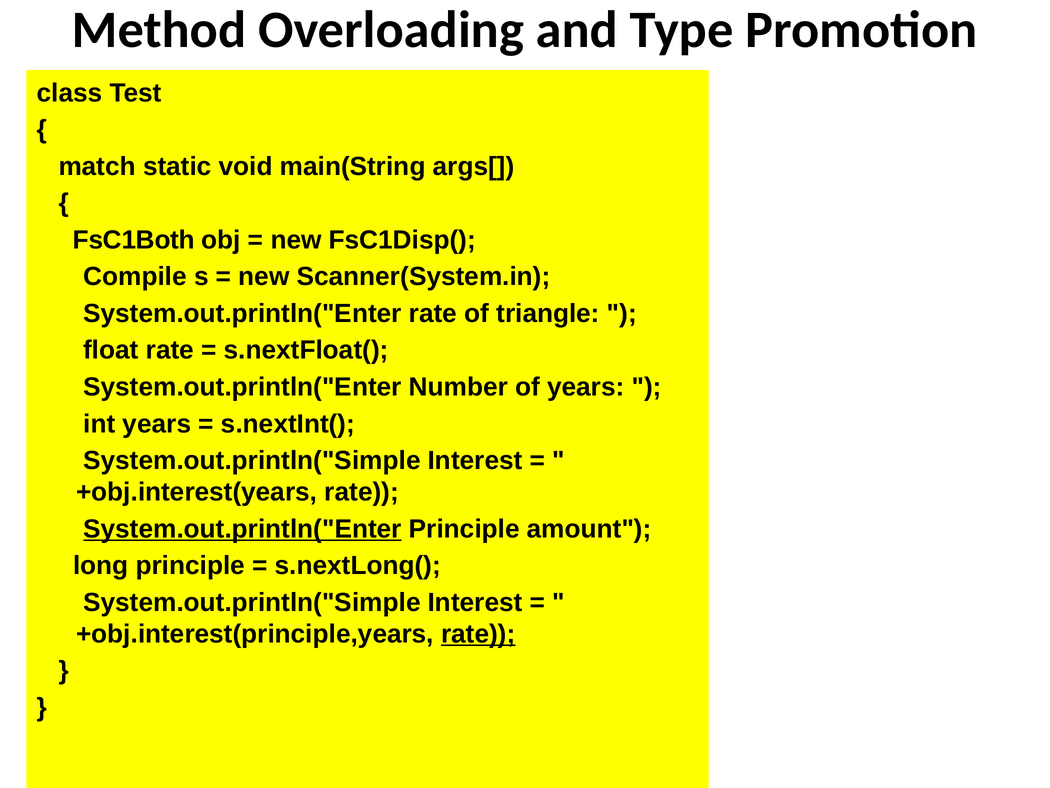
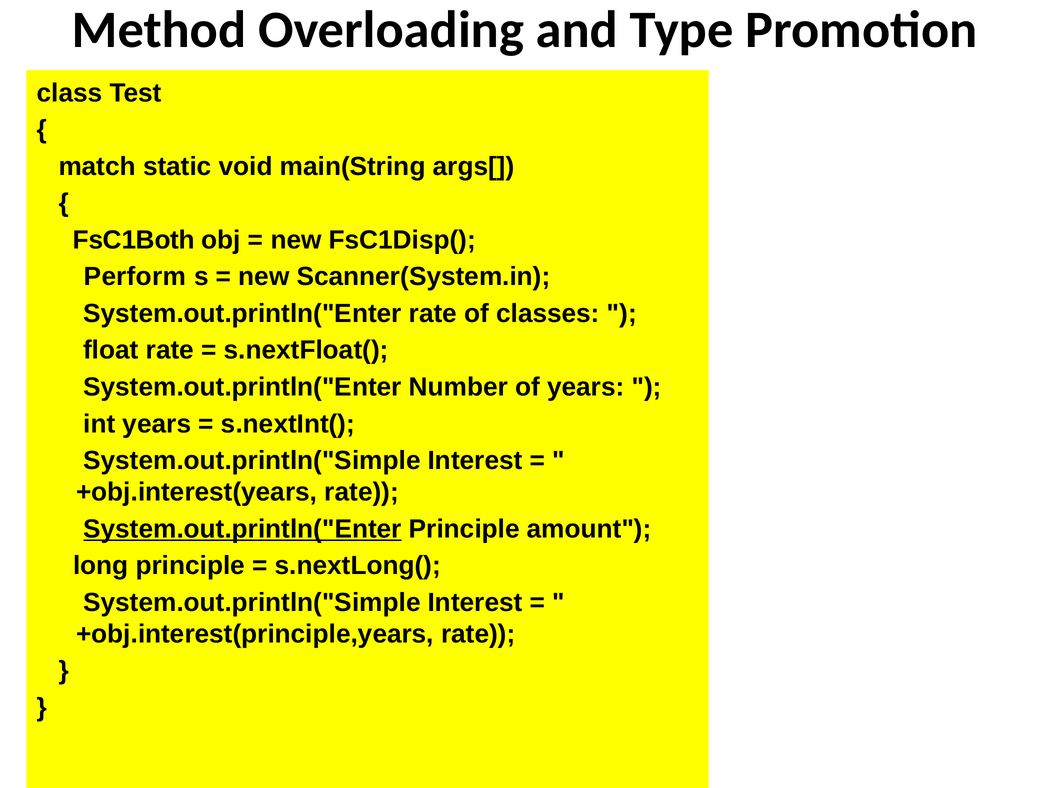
Compile: Compile -> Perform
triangle: triangle -> classes
rate at (478, 634) underline: present -> none
